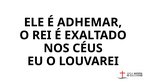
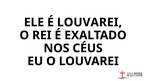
É ADHEMAR: ADHEMAR -> LOUVAREI
